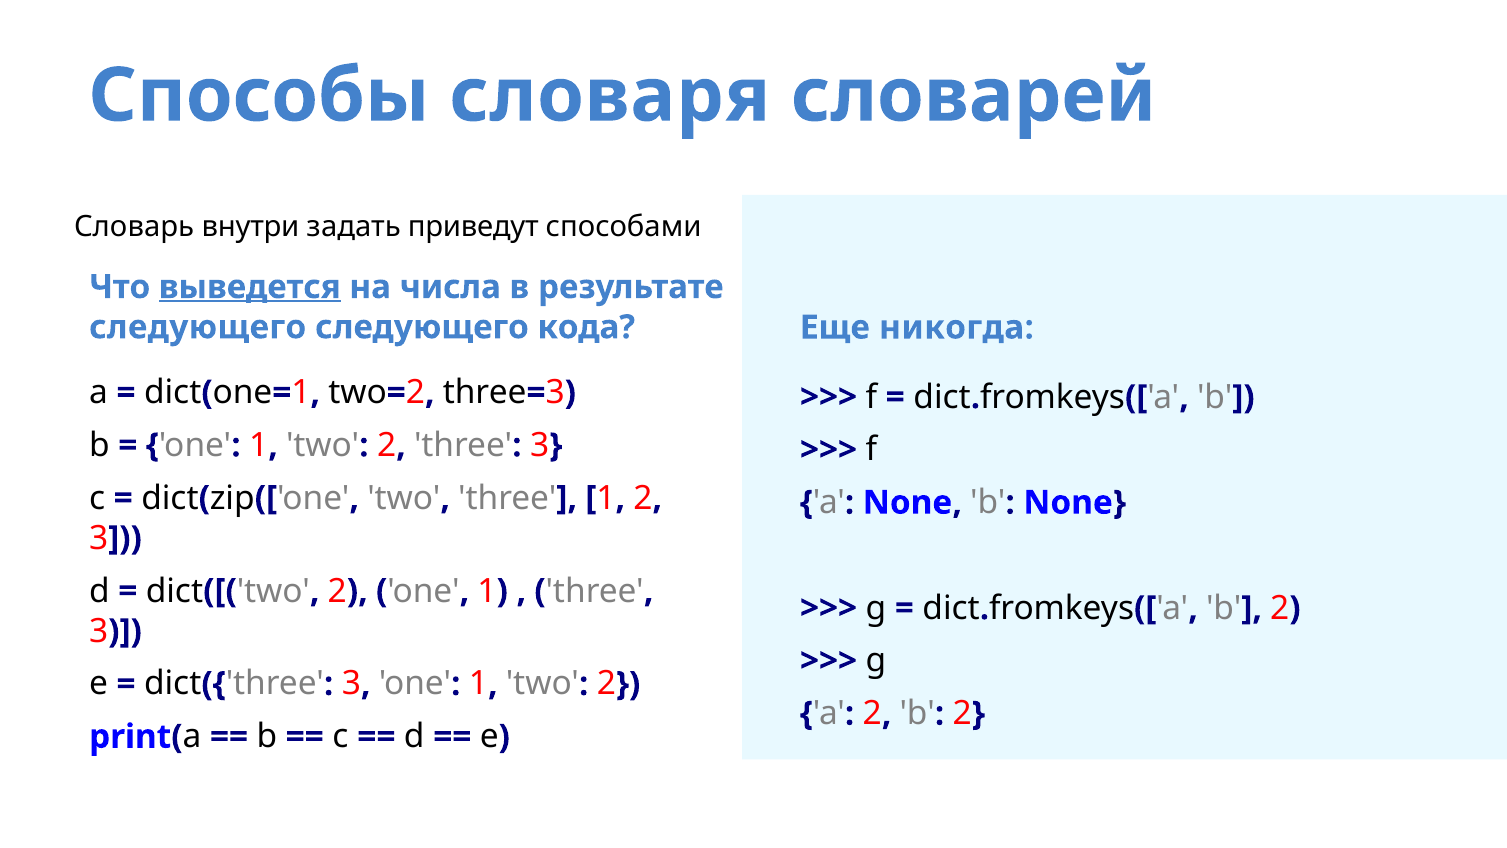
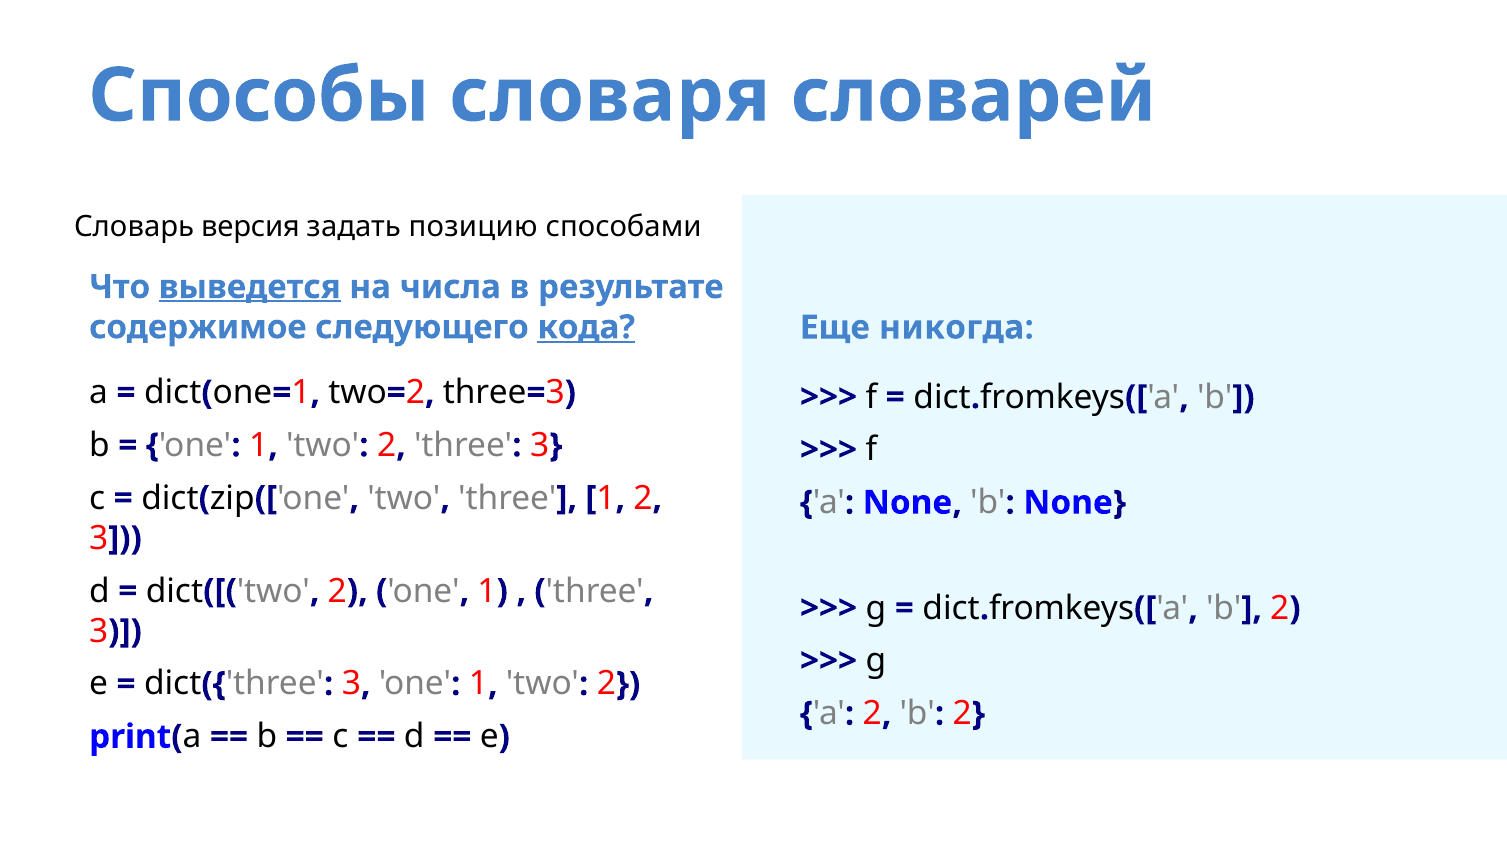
внутри: внутри -> версия
приведут: приведут -> позицию
следующего at (198, 327): следующего -> содержимое
кода underline: none -> present
